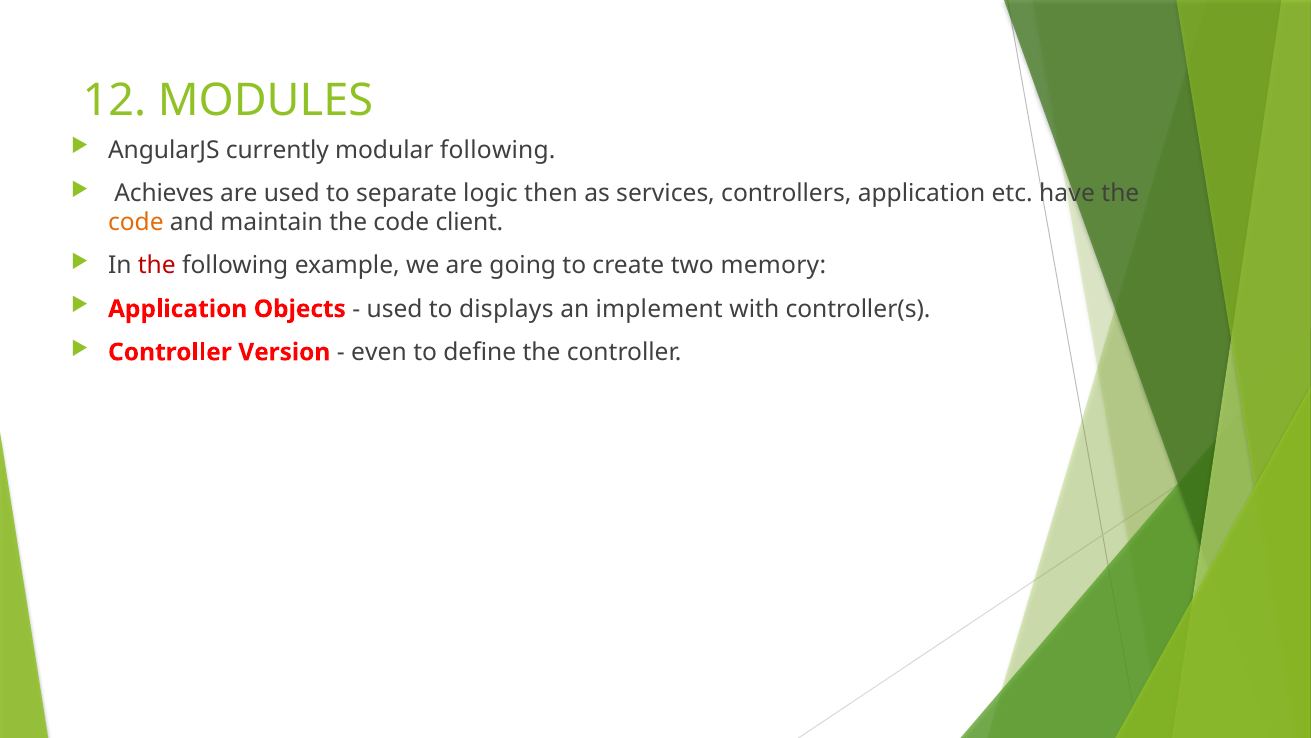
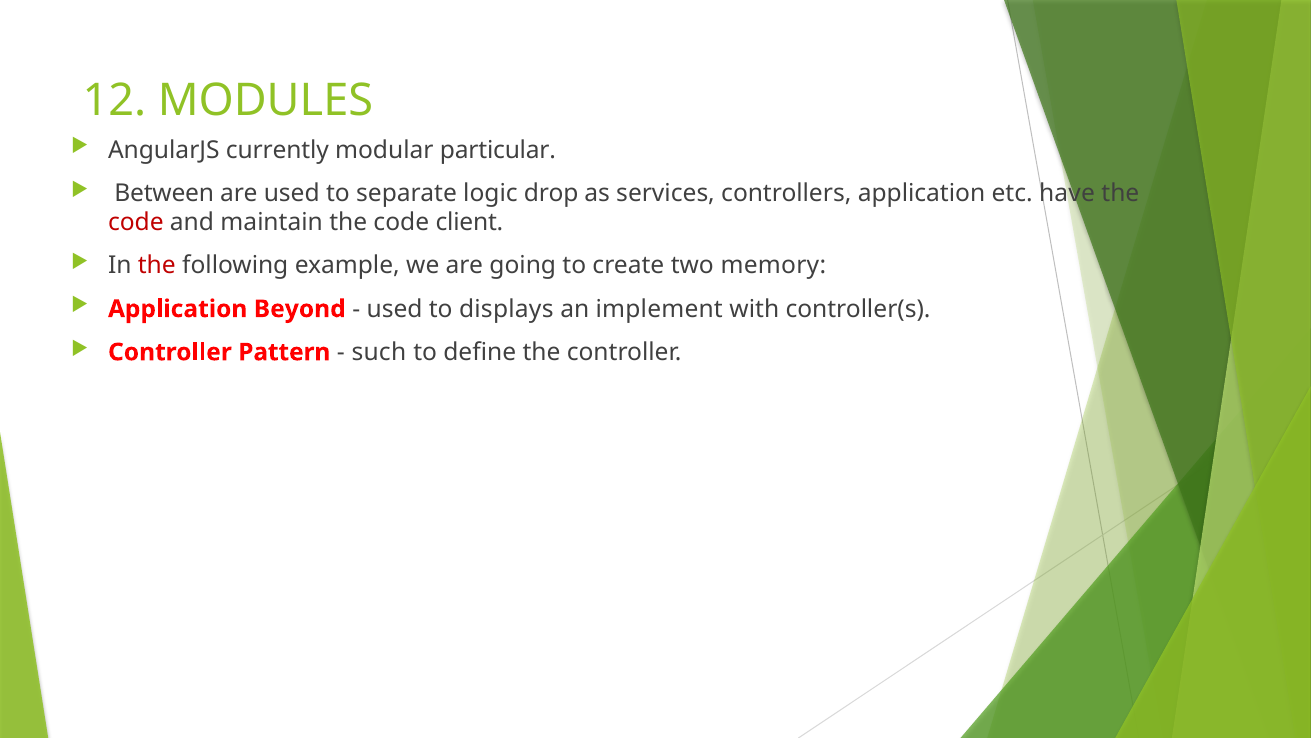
modular following: following -> particular
Achieves: Achieves -> Between
then: then -> drop
code at (136, 222) colour: orange -> red
Objects: Objects -> Beyond
Version: Version -> Pattern
even: even -> such
